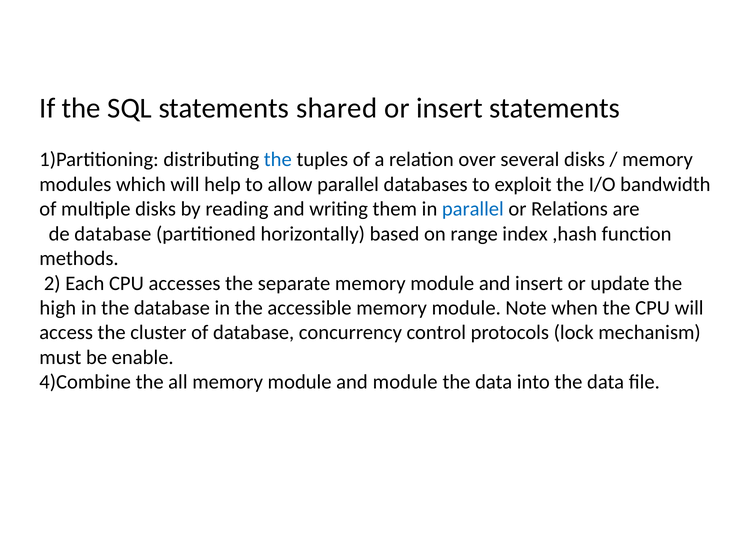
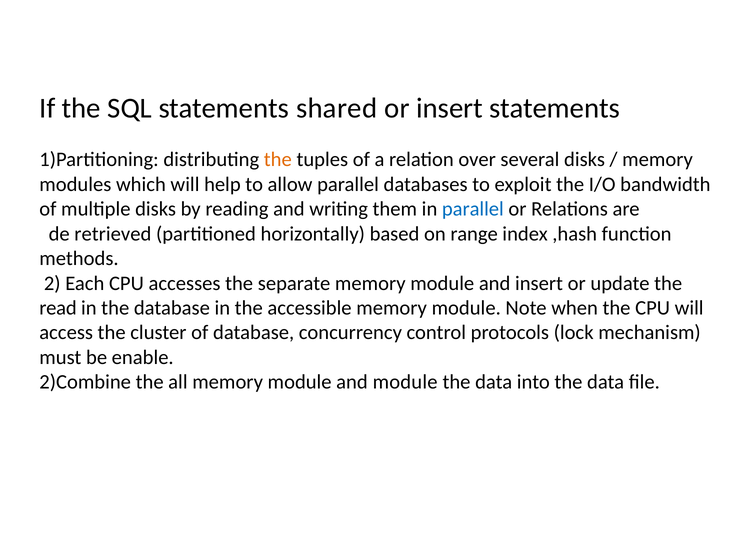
the at (278, 160) colour: blue -> orange
de database: database -> retrieved
high: high -> read
4)Combine: 4)Combine -> 2)Combine
